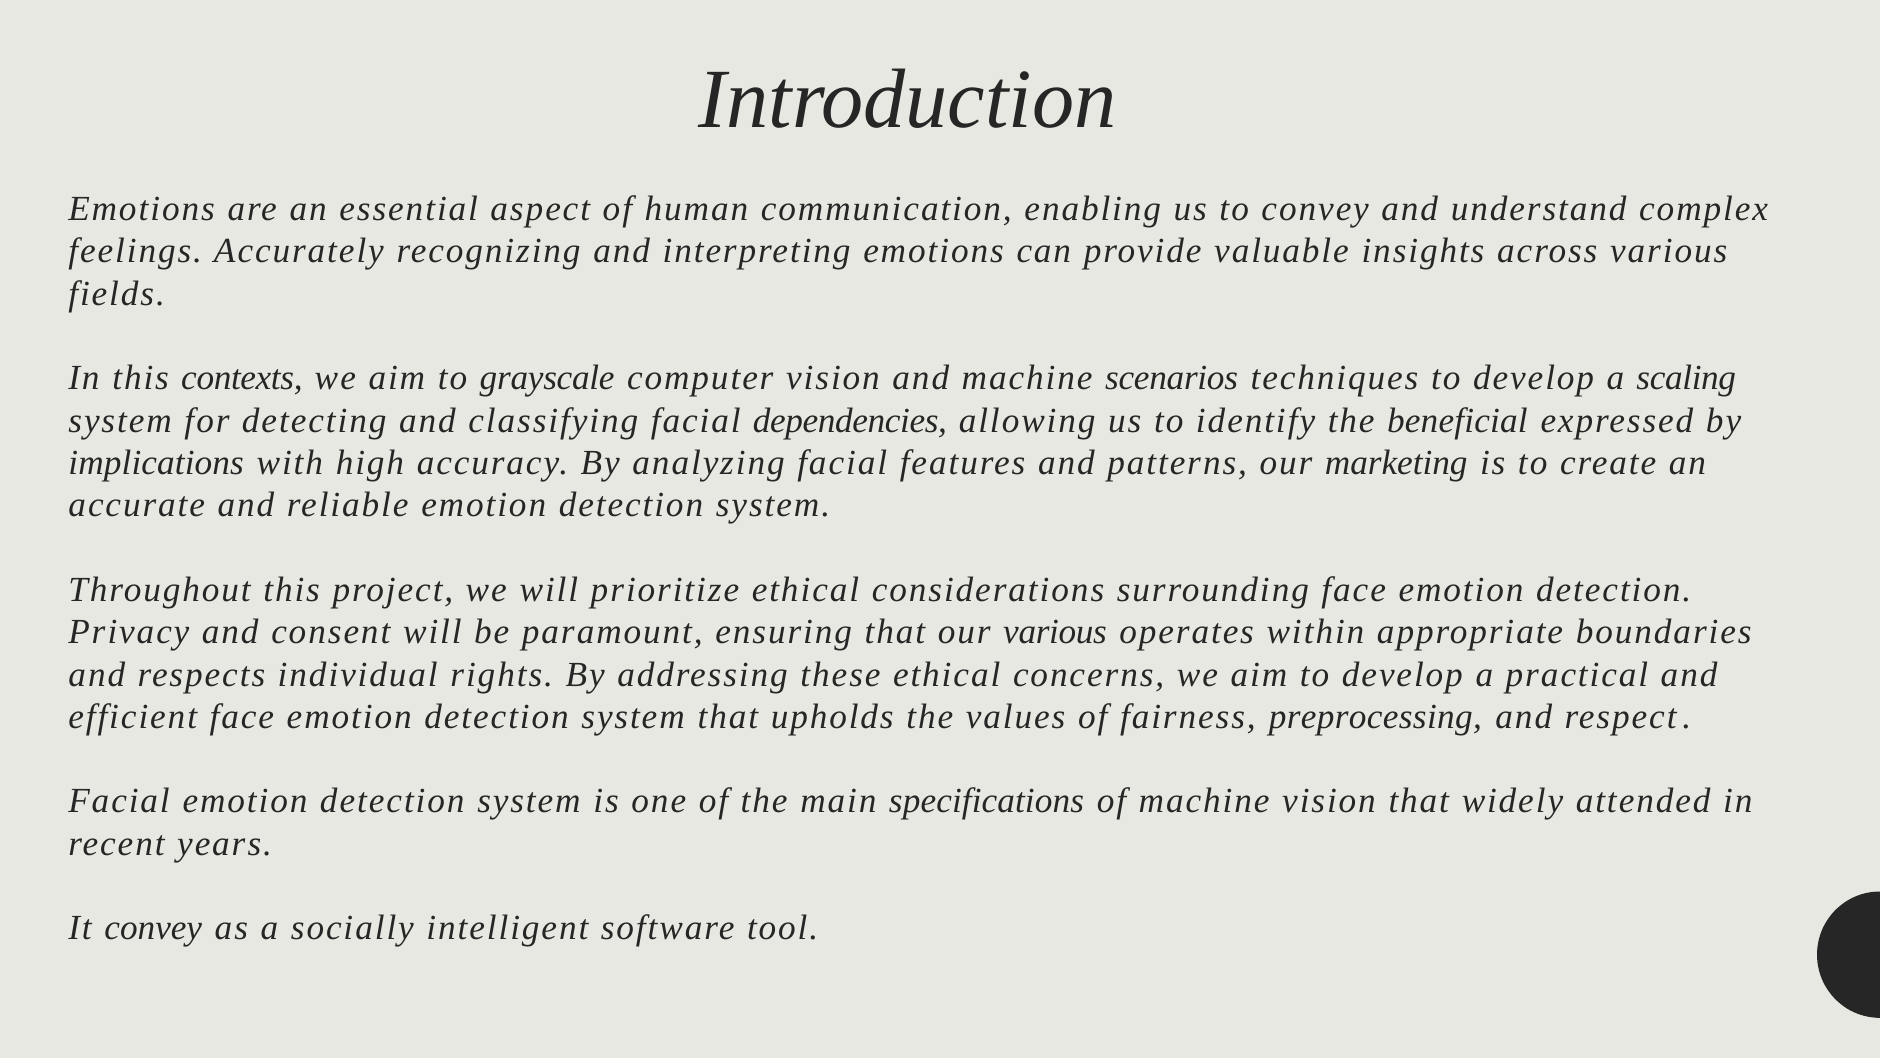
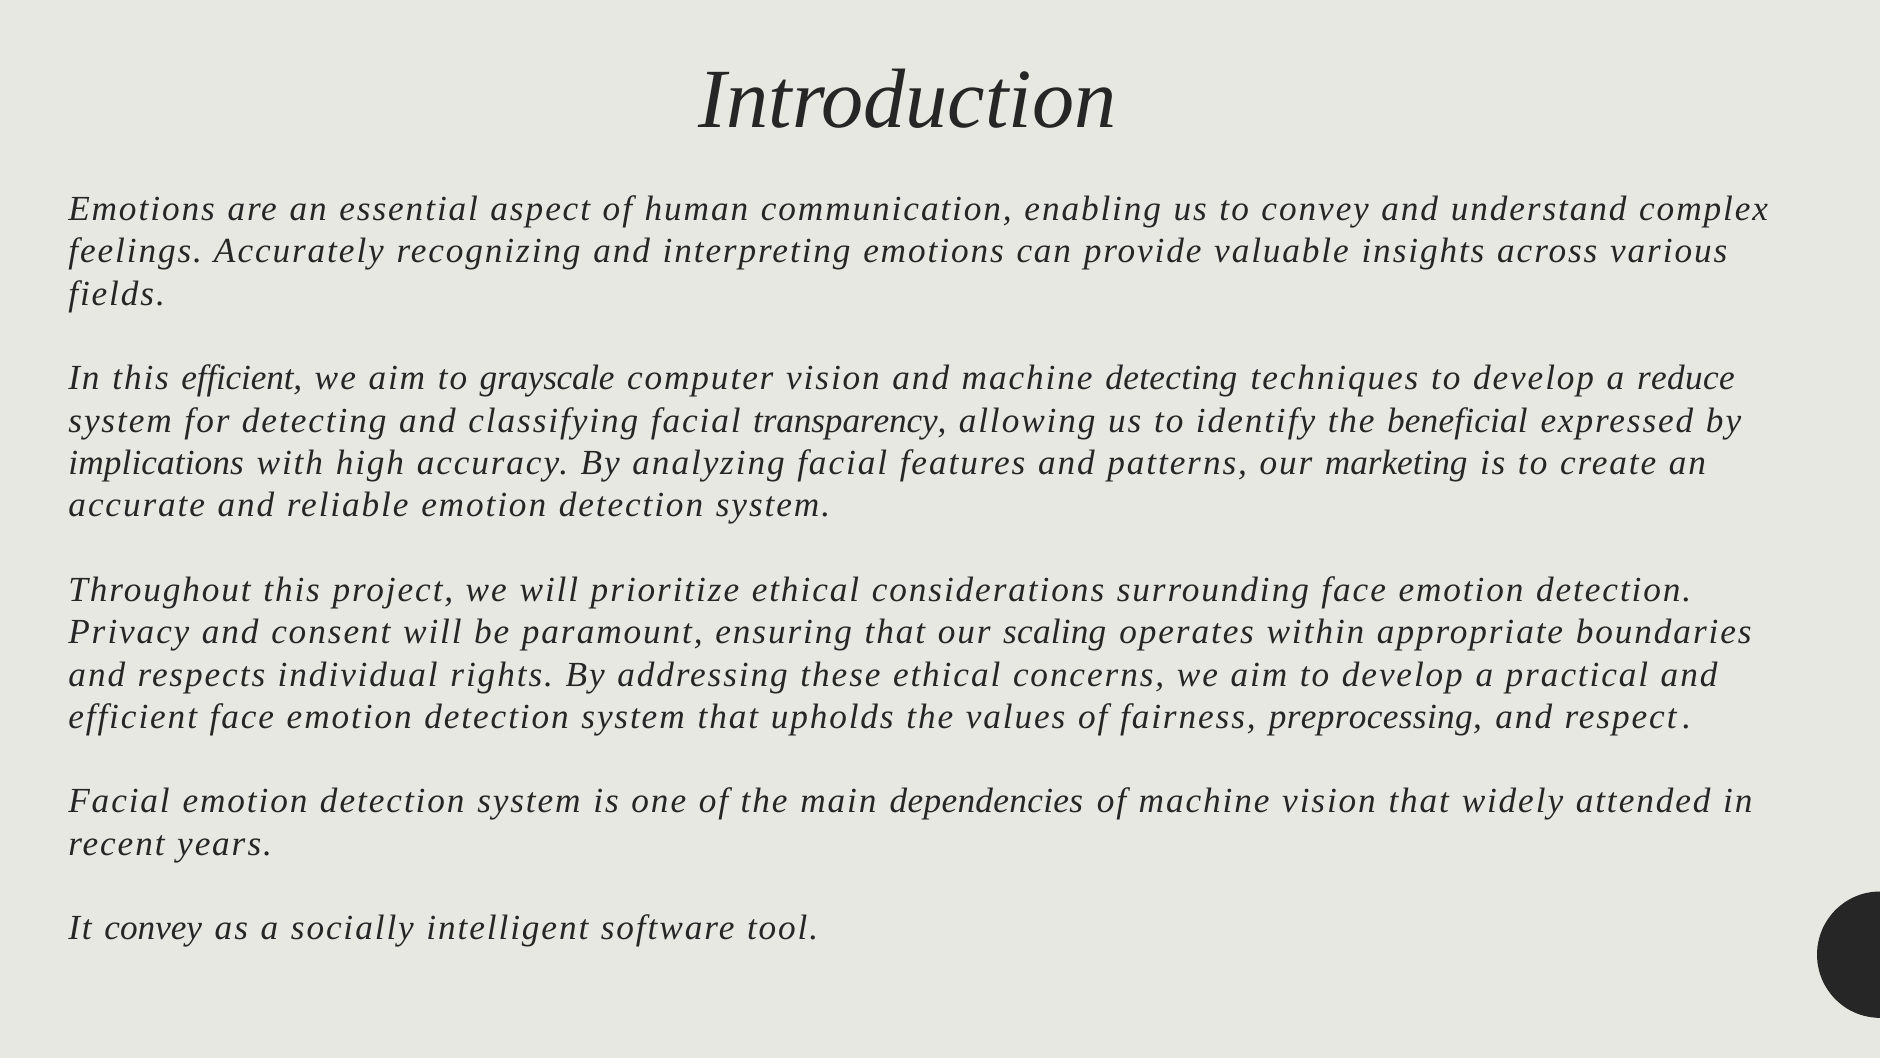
this contexts: contexts -> efficient
machine scenarios: scenarios -> detecting
scaling: scaling -> reduce
dependencies: dependencies -> transparency
our various: various -> scaling
specifications: specifications -> dependencies
